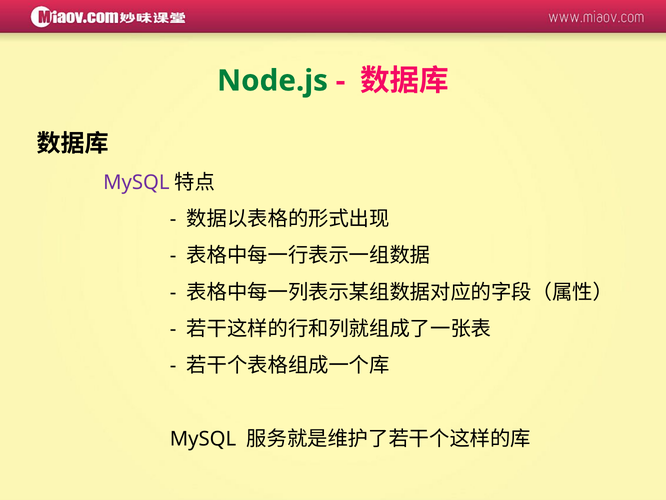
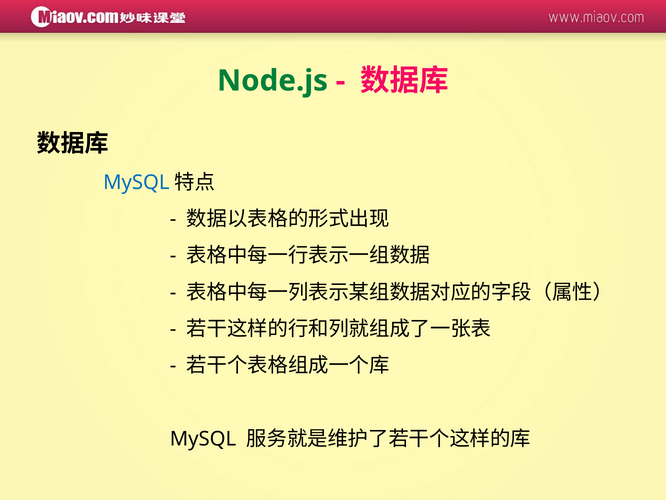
MySQL at (136, 182) colour: purple -> blue
